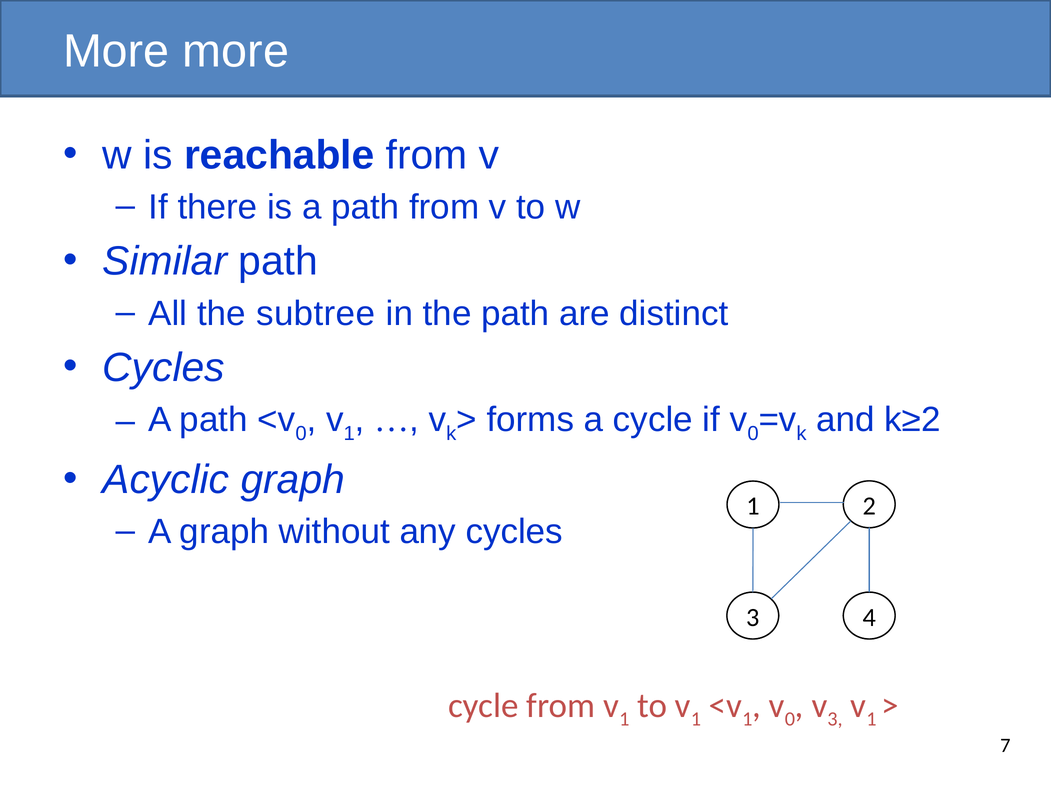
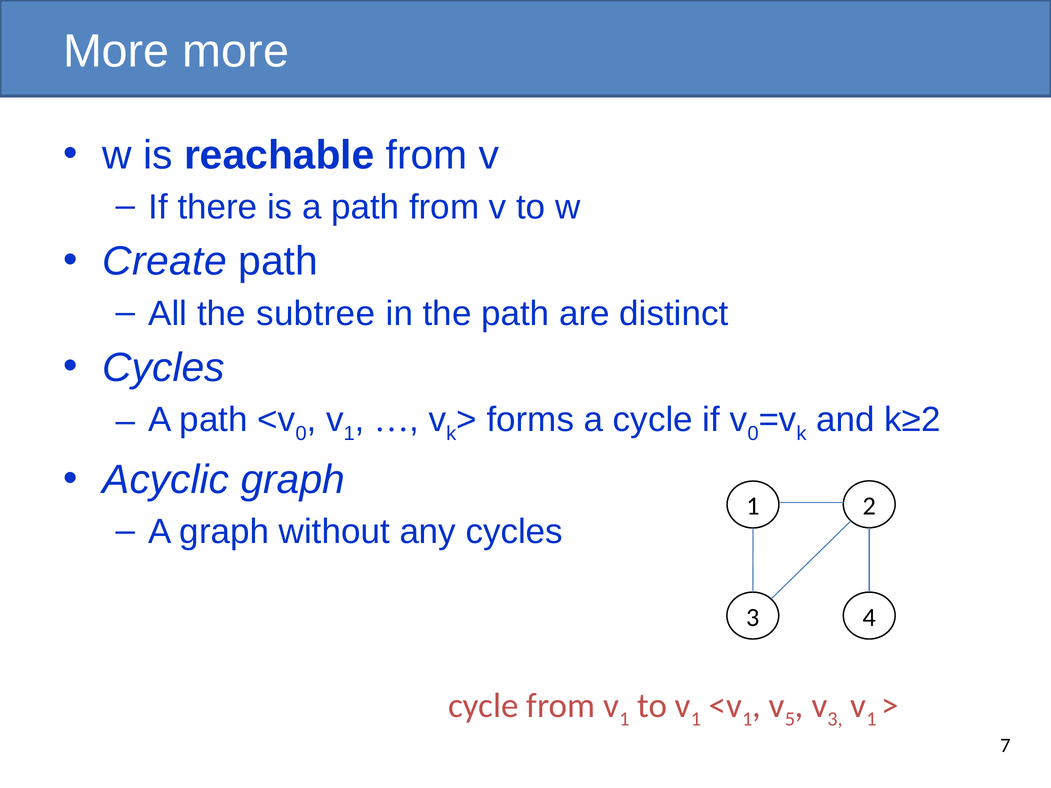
Similar: Similar -> Create
0 at (790, 719): 0 -> 5
